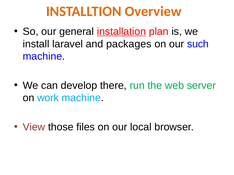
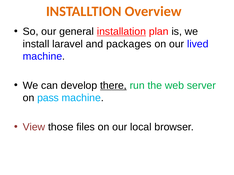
such: such -> lived
there underline: none -> present
work: work -> pass
